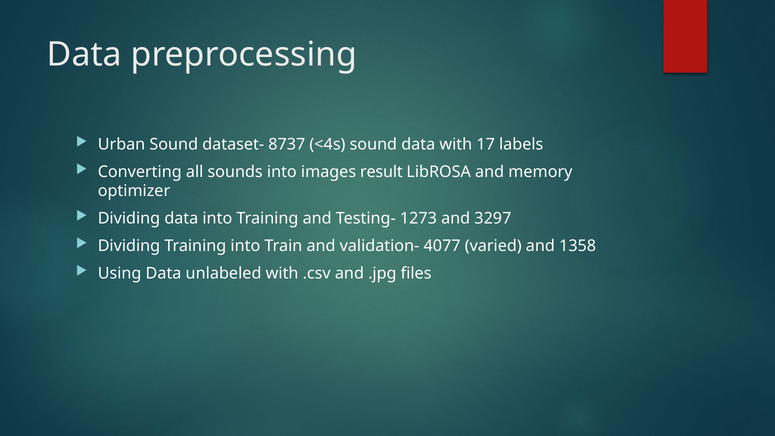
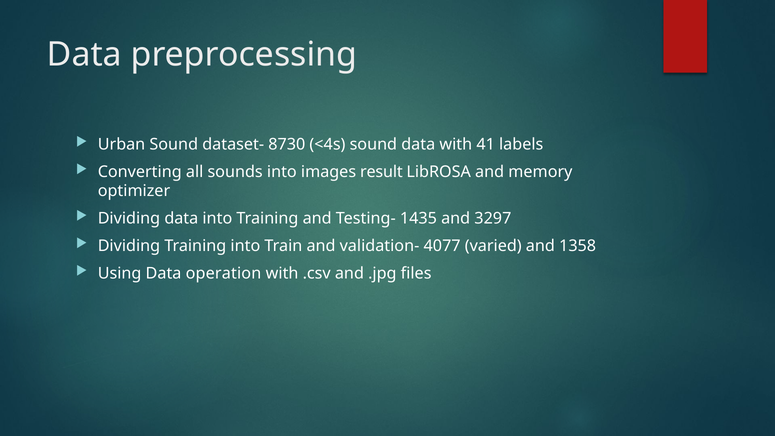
8737: 8737 -> 8730
17: 17 -> 41
1273: 1273 -> 1435
unlabeled: unlabeled -> operation
